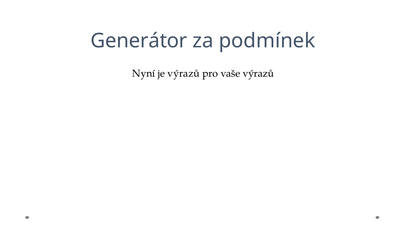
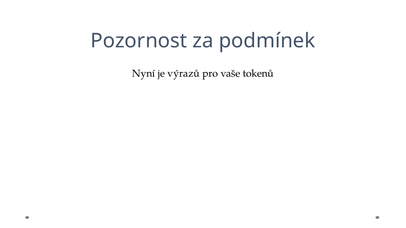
Generátor: Generátor -> Pozornost
vaše výrazů: výrazů -> tokenů
